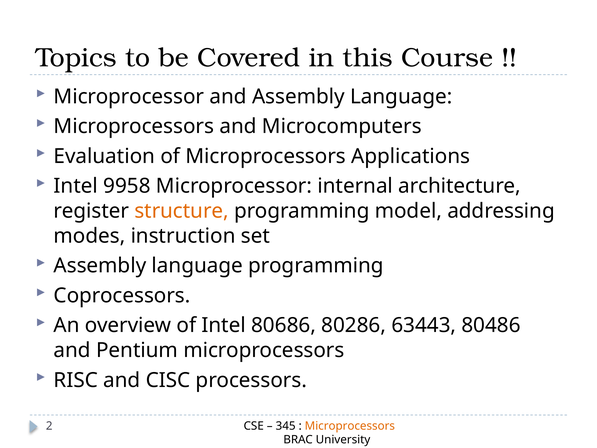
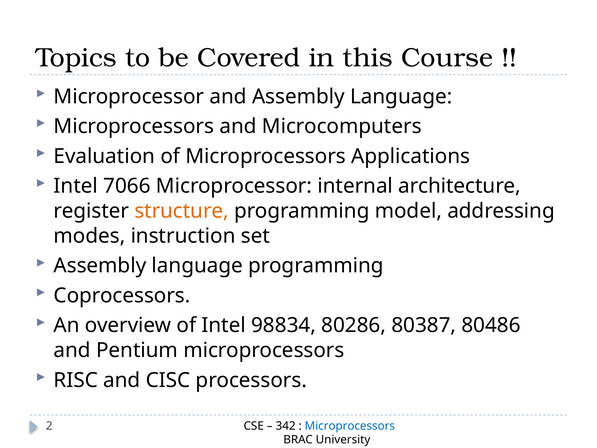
9958: 9958 -> 7066
80686: 80686 -> 98834
63443: 63443 -> 80387
345: 345 -> 342
Microprocessors at (350, 426) colour: orange -> blue
